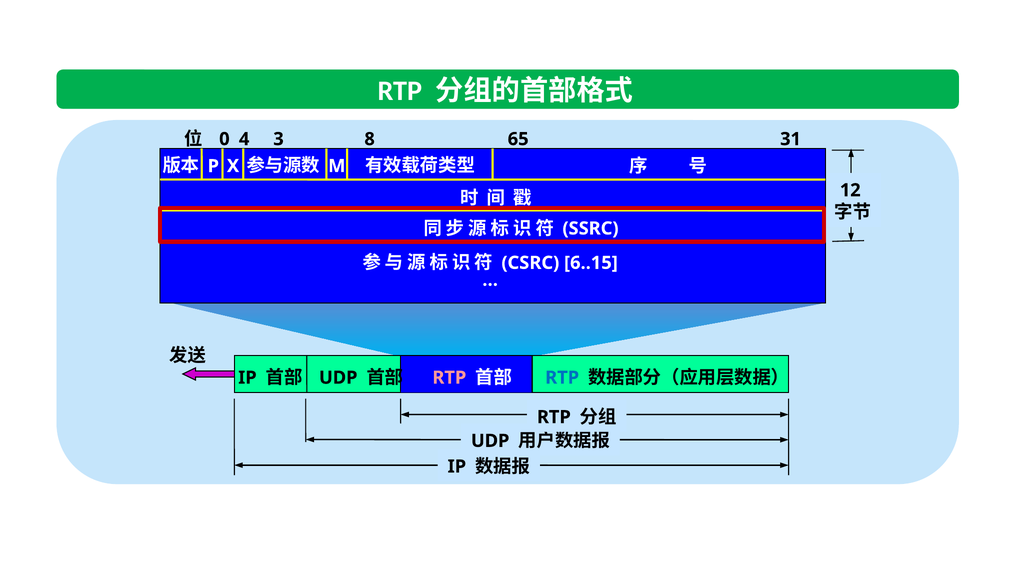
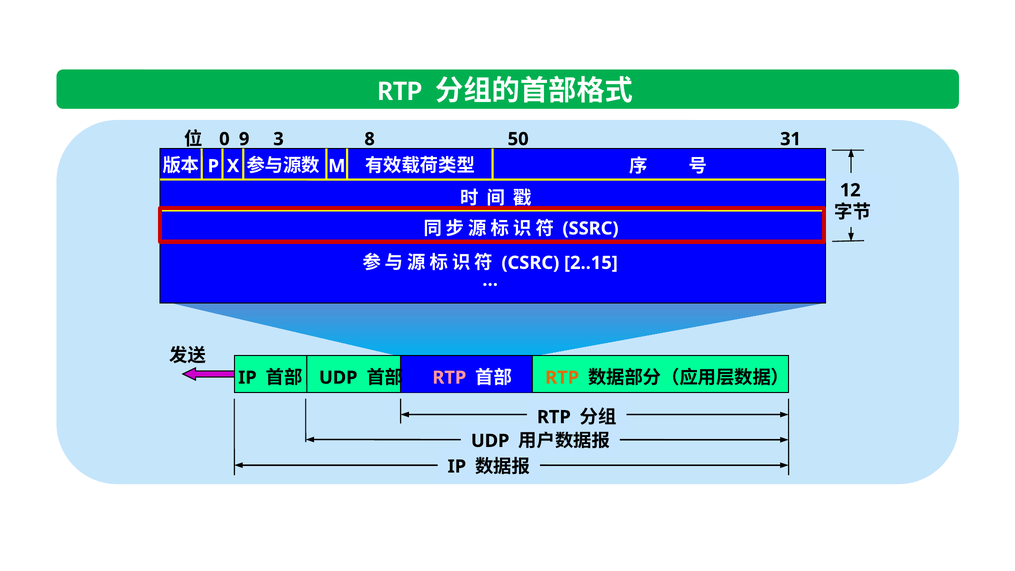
4: 4 -> 9
65: 65 -> 50
6..15: 6..15 -> 2..15
RTP at (562, 378) colour: blue -> orange
